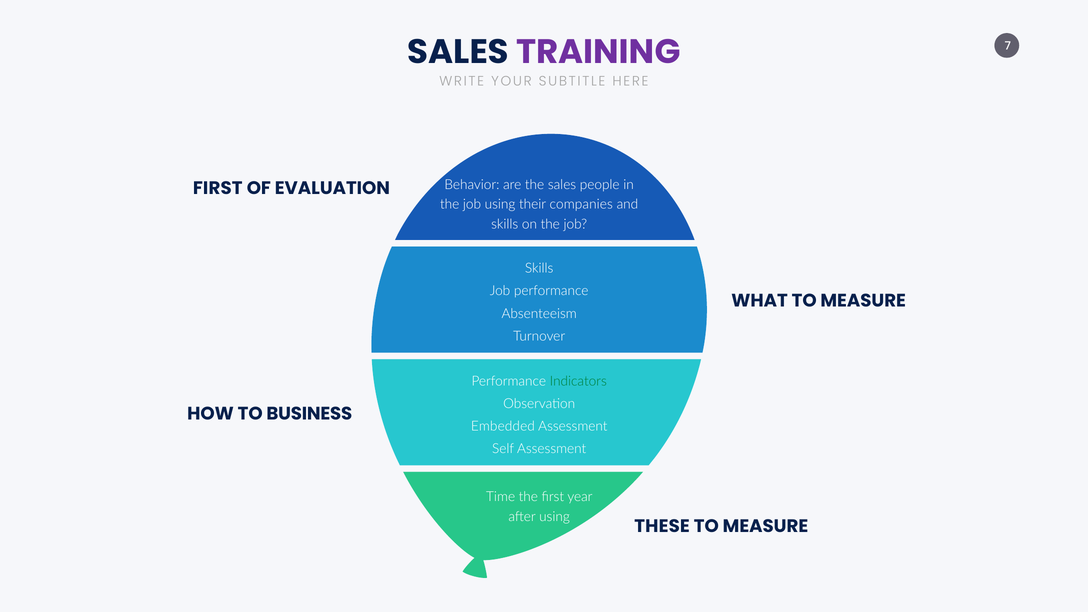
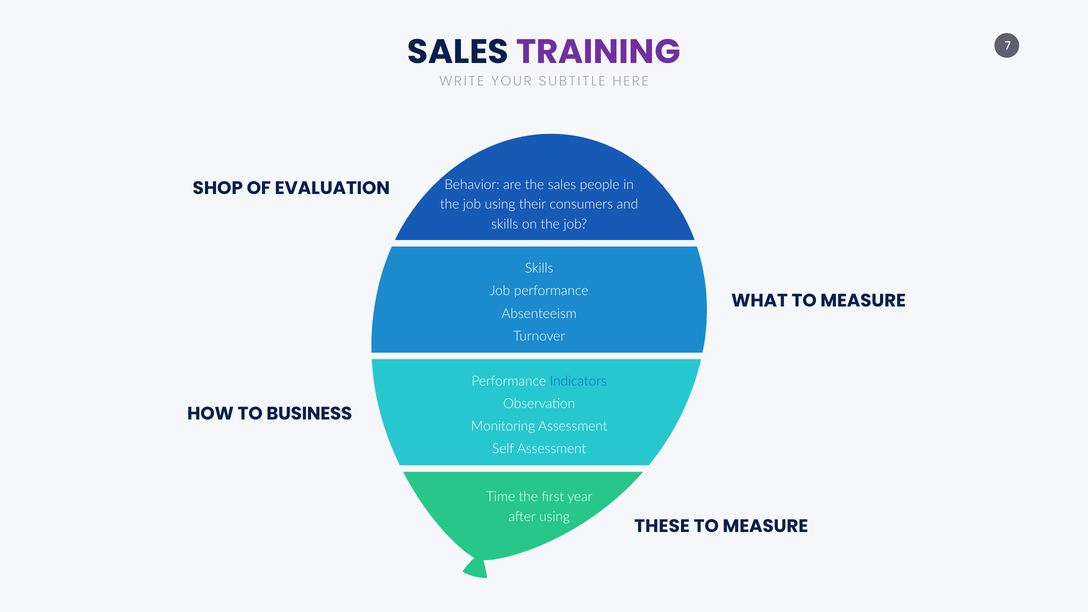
FIRST at (218, 188): FIRST -> SHOP
companies: companies -> consumers
Indicators colour: green -> blue
Embedded: Embedded -> Monitoring
